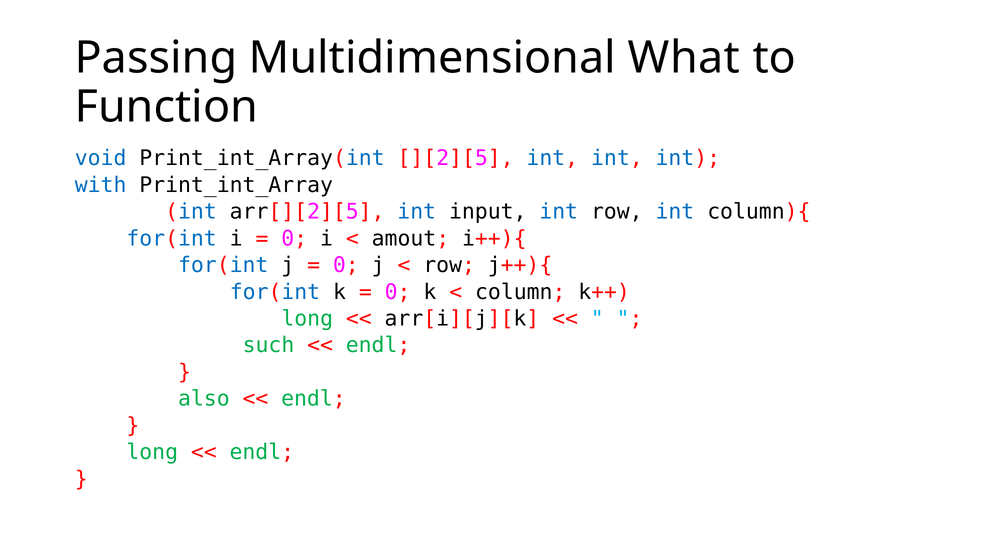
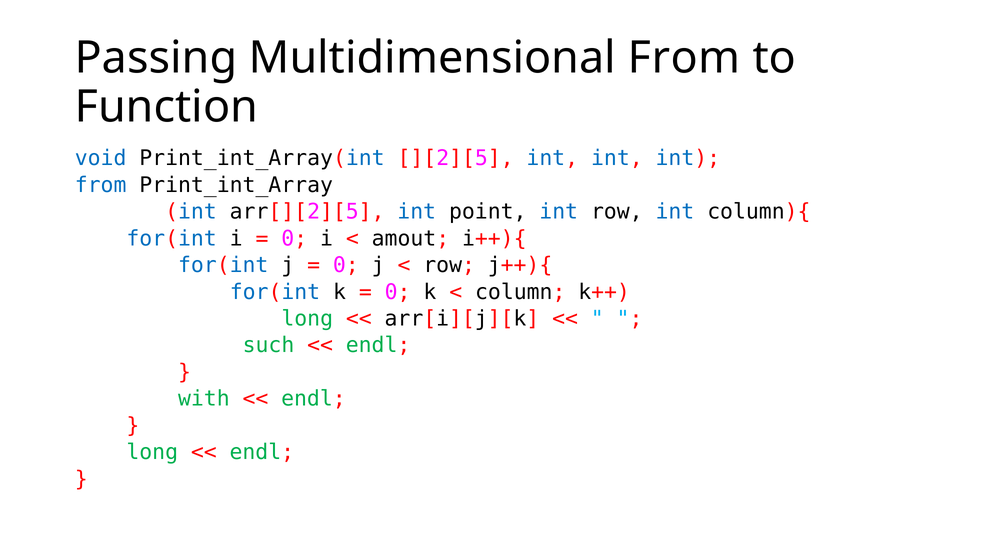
Multidimensional What: What -> From
with at (101, 185): with -> from
input: input -> point
also: also -> with
